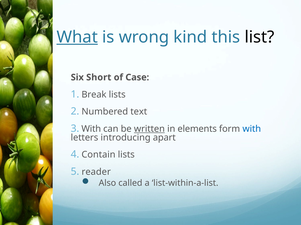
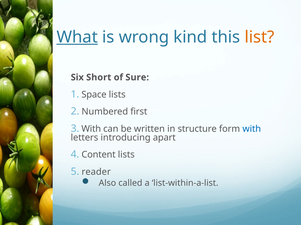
list colour: black -> orange
Case: Case -> Sure
Break: Break -> Space
text: text -> first
written underline: present -> none
elements: elements -> structure
Contain: Contain -> Content
